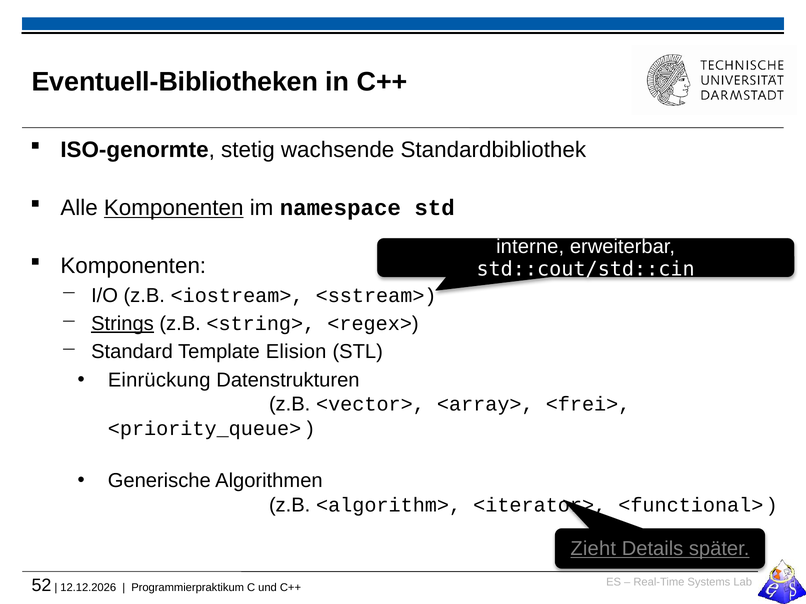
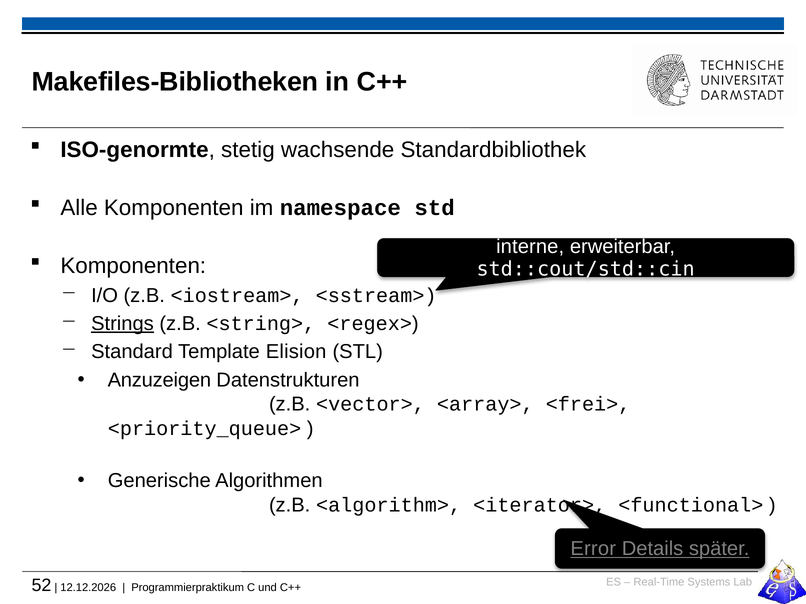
Eventuell-Bibliotheken: Eventuell-Bibliotheken -> Makefiles-Bibliotheken
Komponenten at (174, 208) underline: present -> none
Einrückung: Einrückung -> Anzuzeigen
Zieht: Zieht -> Error
